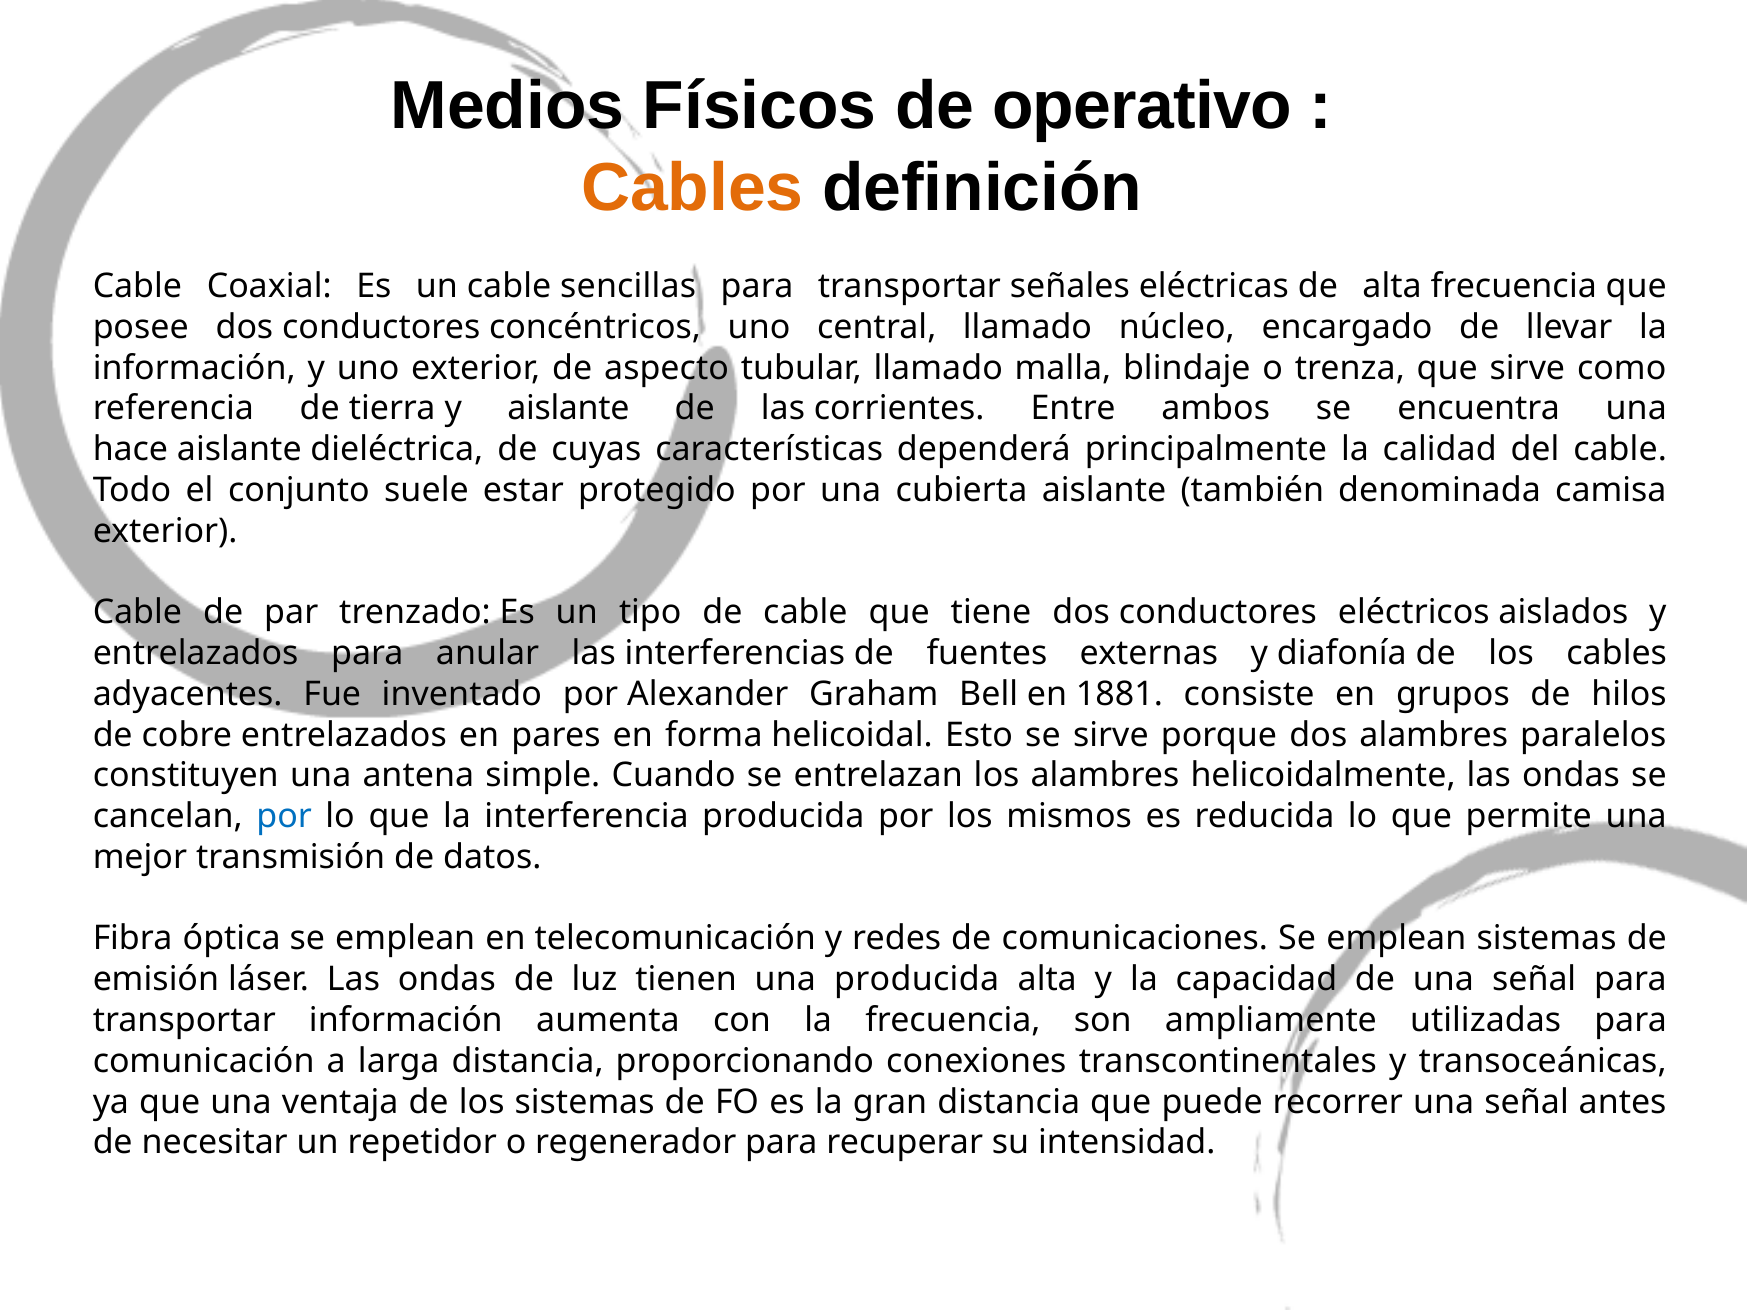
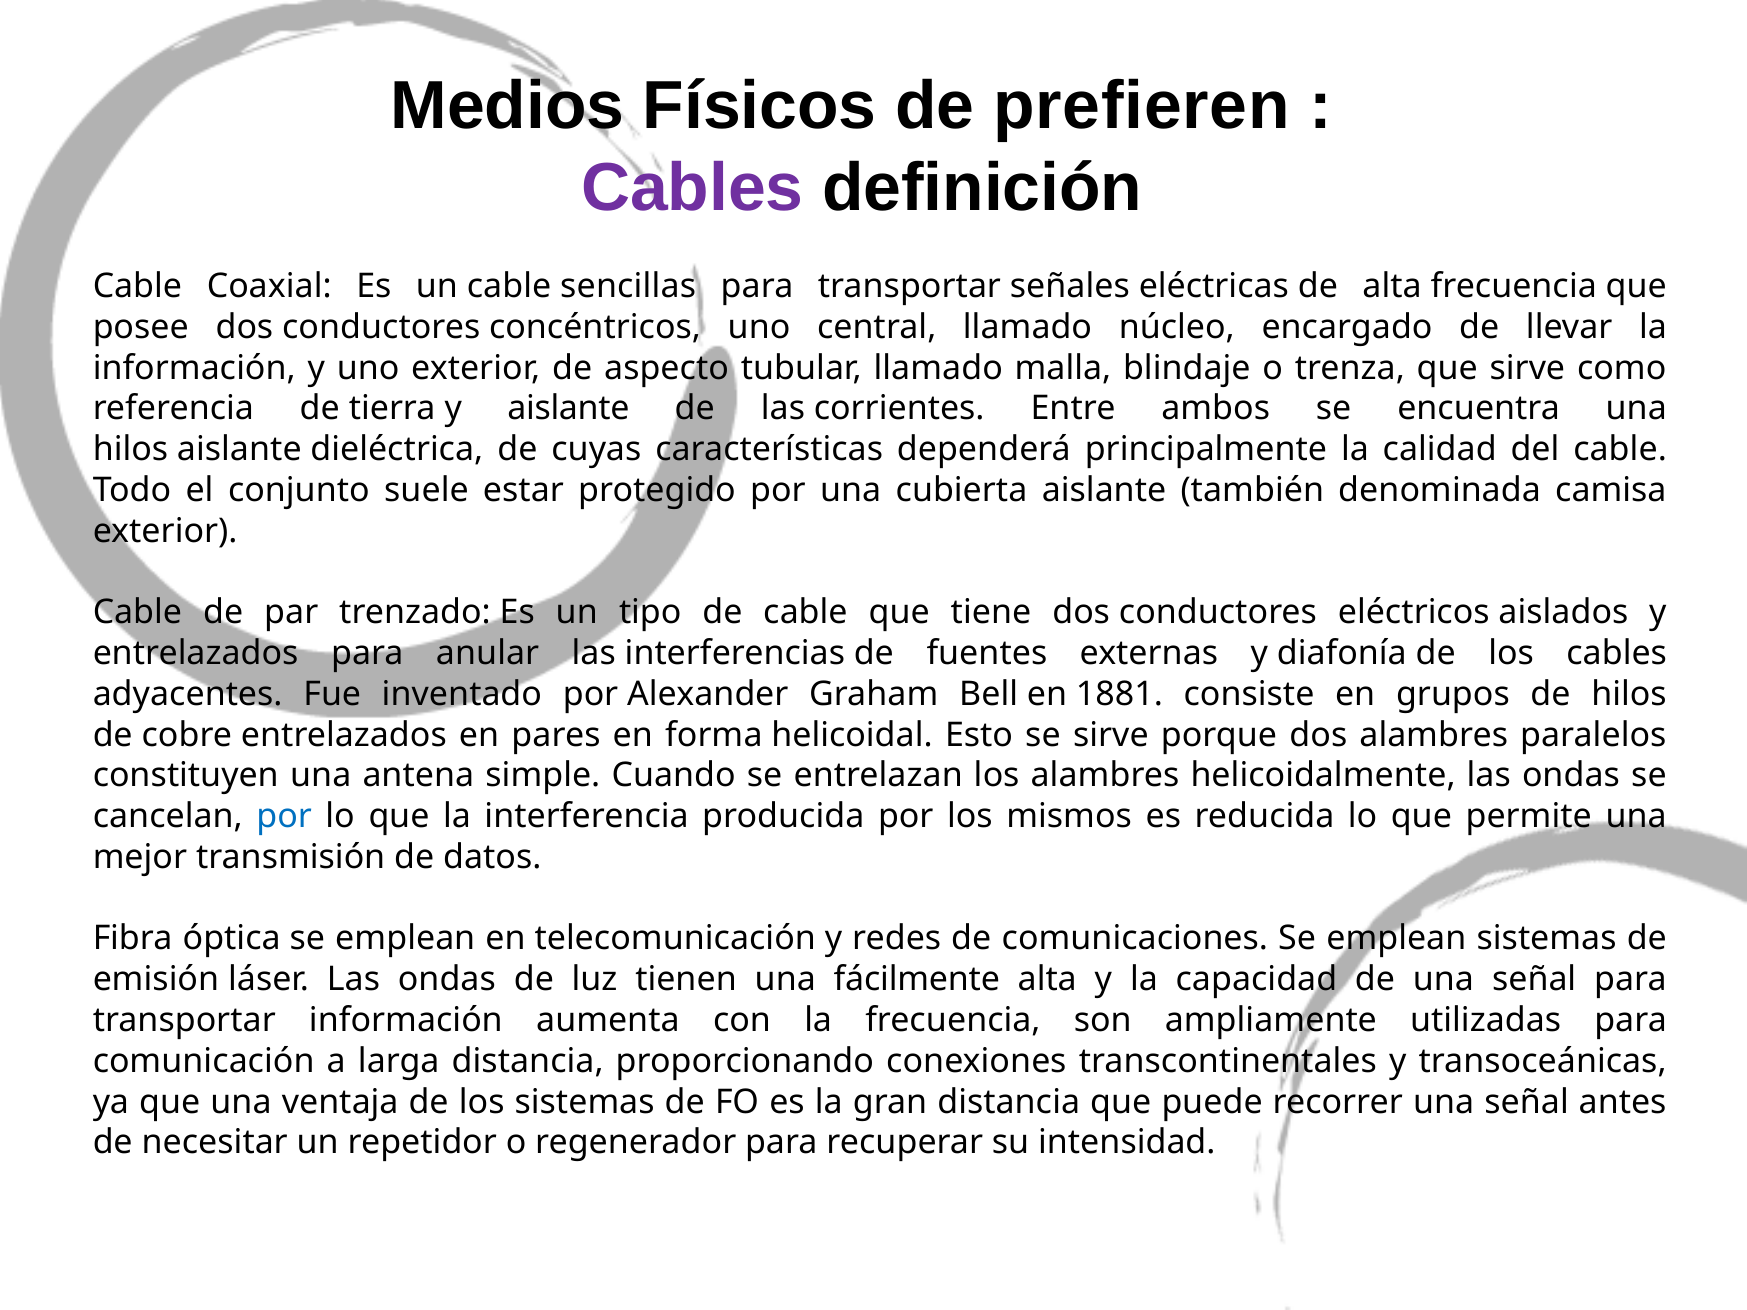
operativo: operativo -> prefieren
Cables at (692, 188) colour: orange -> purple
hace at (130, 449): hace -> hilos
una producida: producida -> fácilmente
